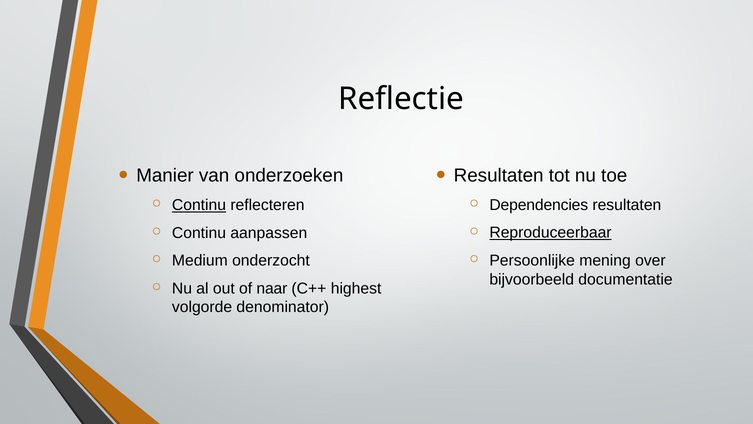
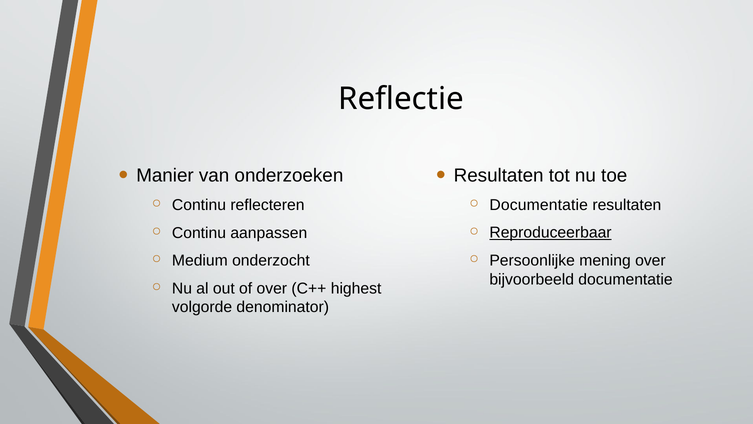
Dependencies at (539, 205): Dependencies -> Documentatie
Continu at (199, 205) underline: present -> none
of naar: naar -> over
